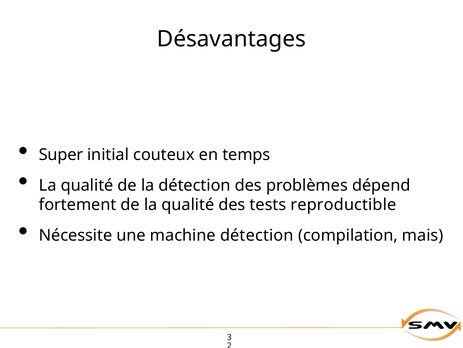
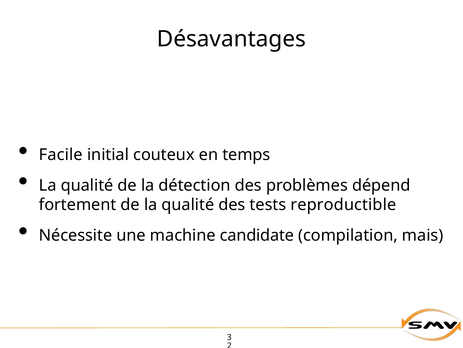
Super: Super -> Facile
machine détection: détection -> candidate
